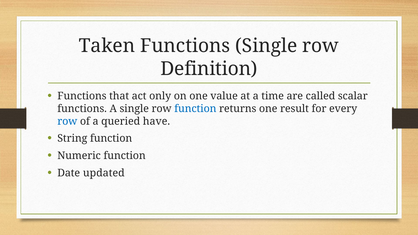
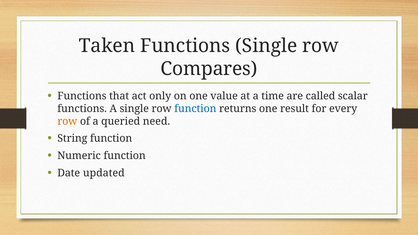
Definition: Definition -> Compares
row at (67, 121) colour: blue -> orange
have: have -> need
